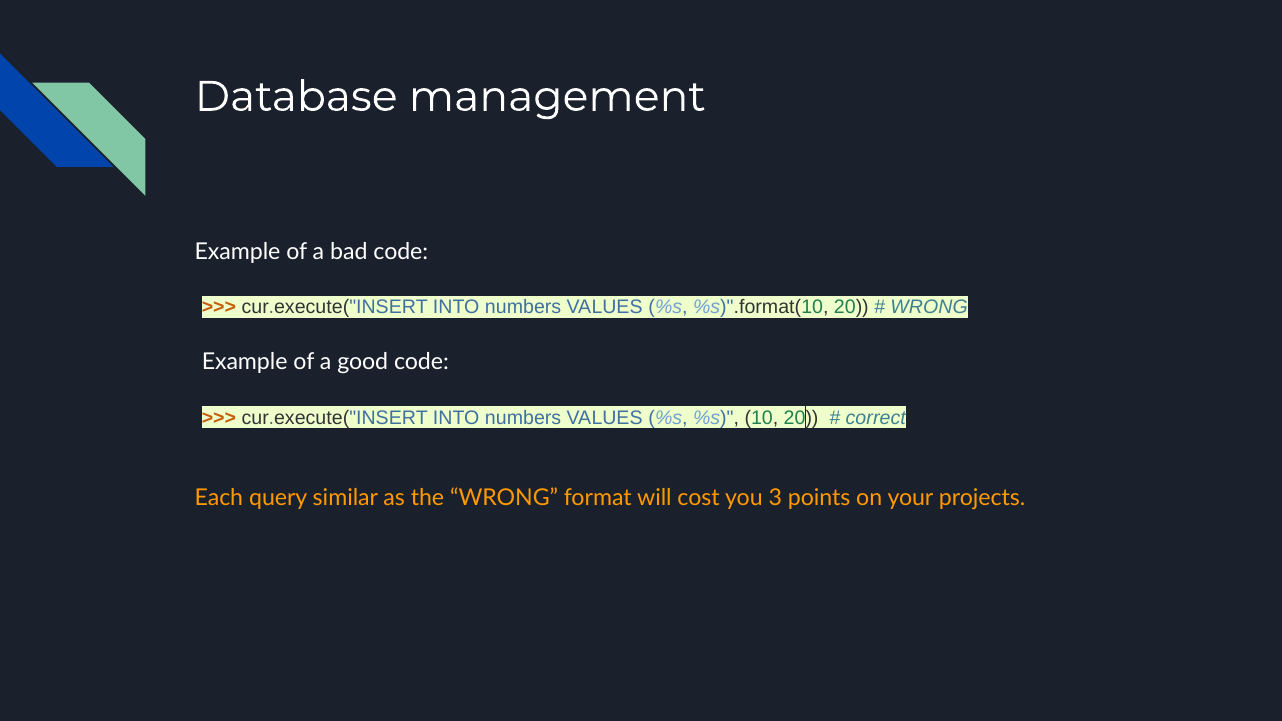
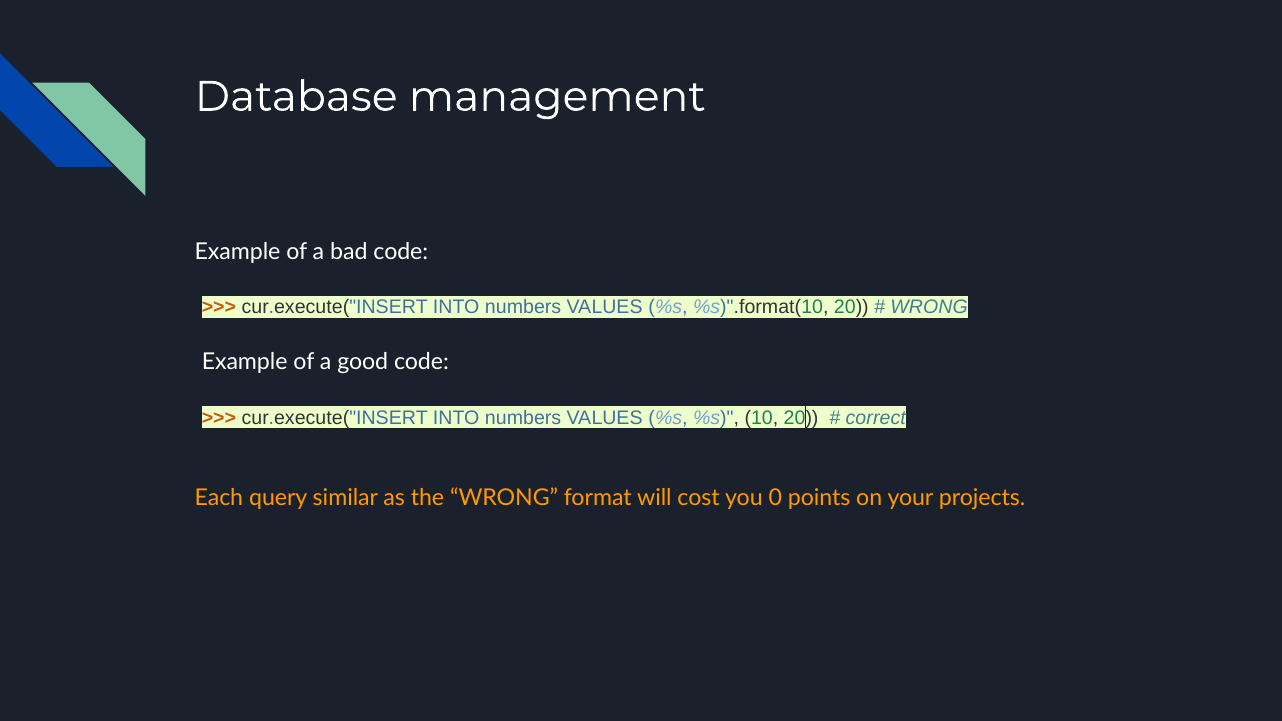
3: 3 -> 0
